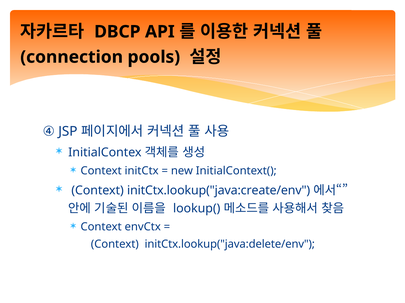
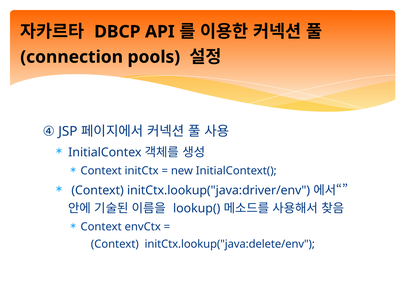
initCtx.lookup("java:create/env: initCtx.lookup("java:create/env -> initCtx.lookup("java:driver/env
